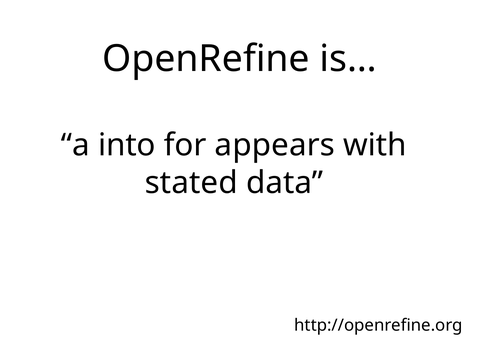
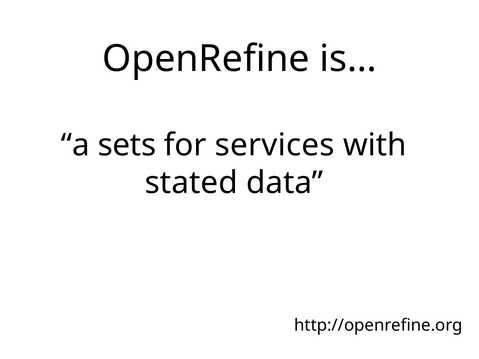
into: into -> sets
appears: appears -> services
